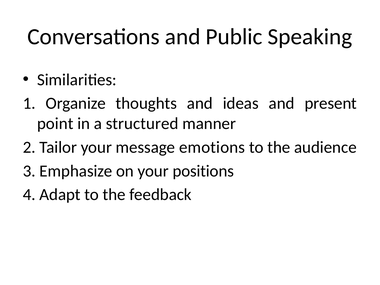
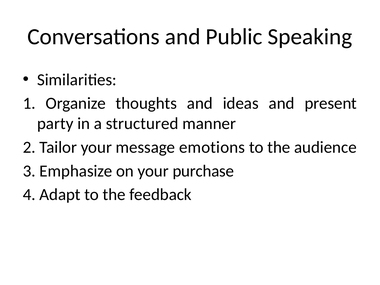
point: point -> party
positions: positions -> purchase
